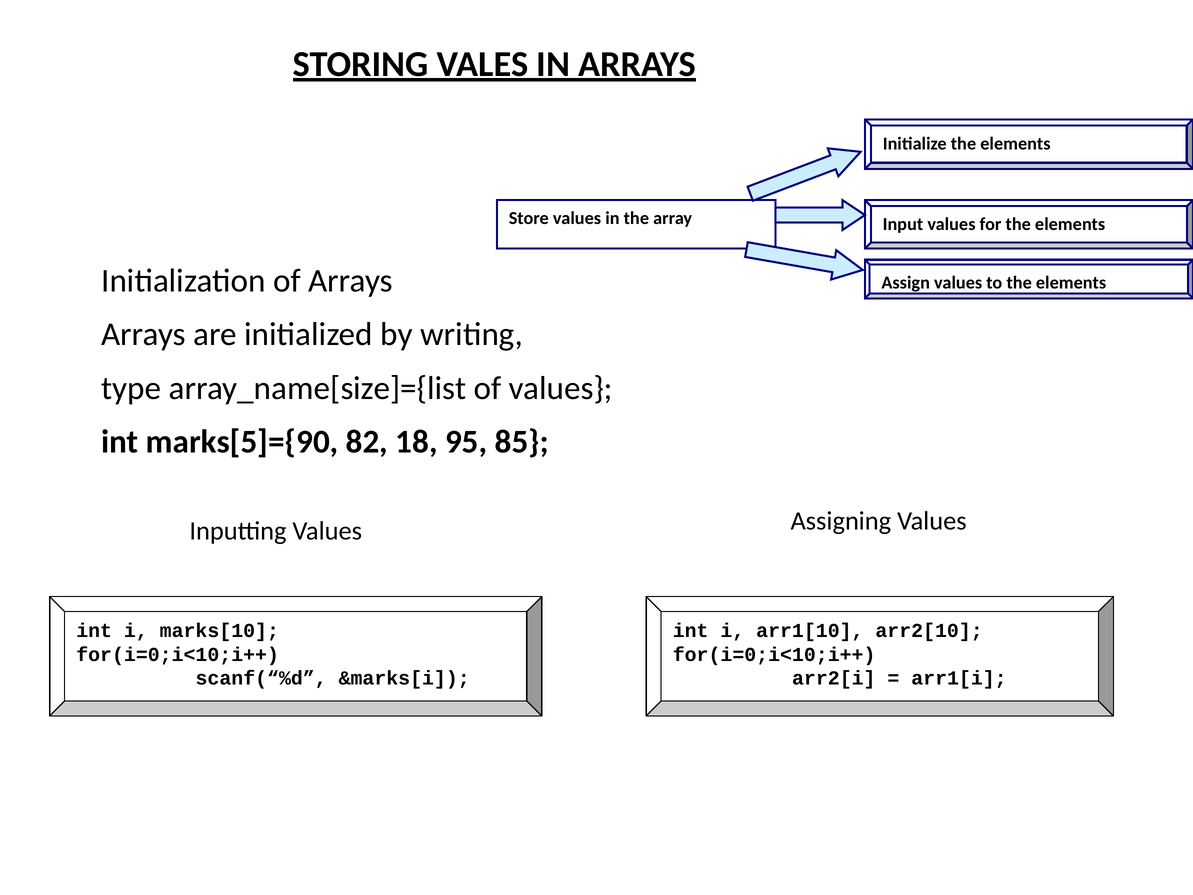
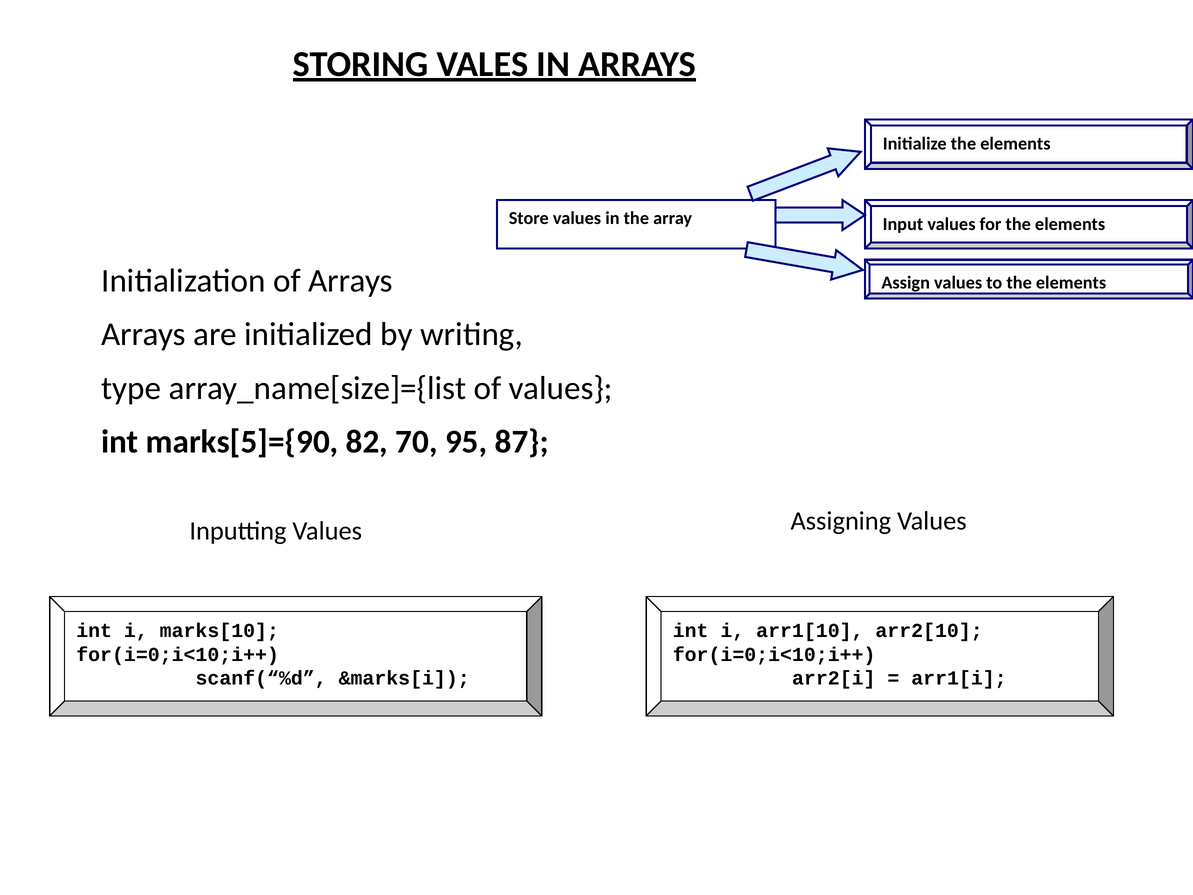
18: 18 -> 70
85: 85 -> 87
